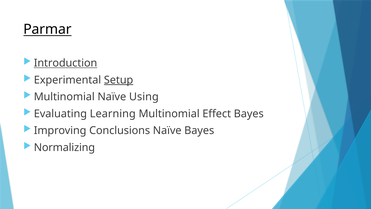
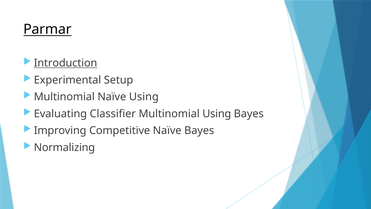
Setup underline: present -> none
Learning: Learning -> Classifier
Multinomial Effect: Effect -> Using
Conclusions: Conclusions -> Competitive
